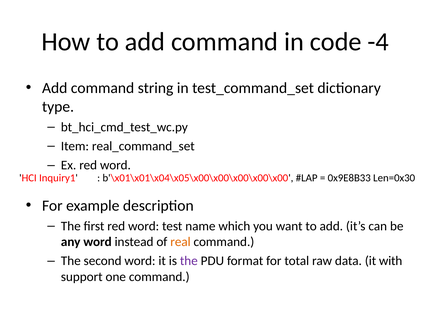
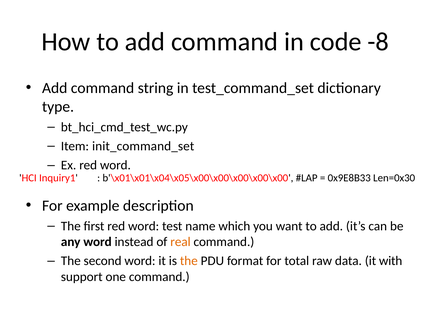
-4: -4 -> -8
real_command_set: real_command_set -> init_command_set
the at (189, 261) colour: purple -> orange
